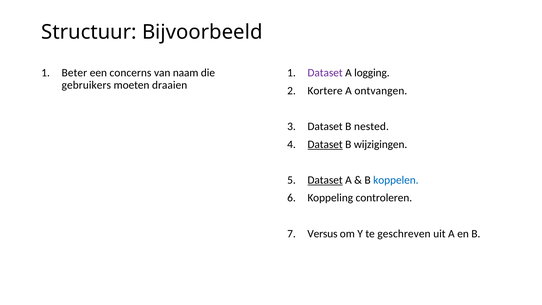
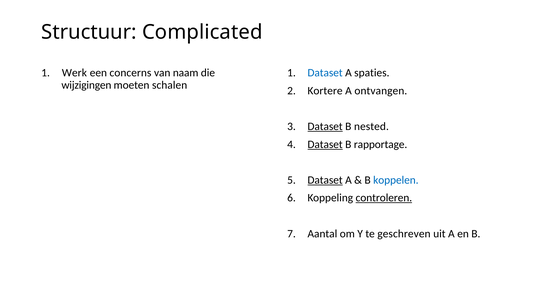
Bijvoorbeeld: Bijvoorbeeld -> Complicated
Beter: Beter -> Werk
Dataset at (325, 73) colour: purple -> blue
logging: logging -> spaties
gebruikers: gebruikers -> wijzigingen
draaien: draaien -> schalen
Dataset at (325, 126) underline: none -> present
wijzigingen: wijzigingen -> rapportage
controleren underline: none -> present
Versus: Versus -> Aantal
